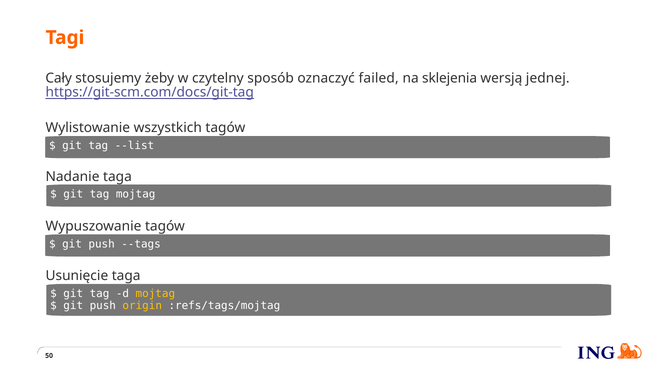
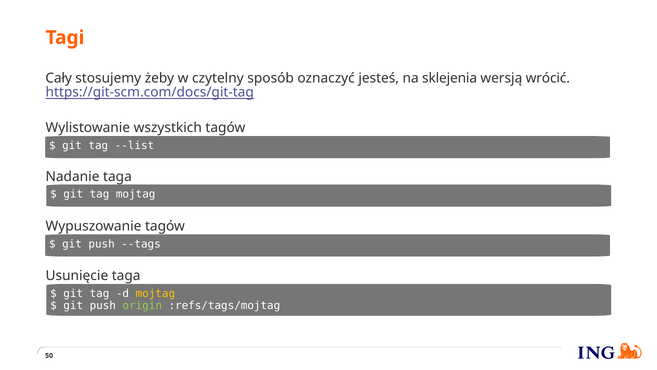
failed: failed -> jesteś
jednej: jednej -> wrócić
origin colour: yellow -> light green
